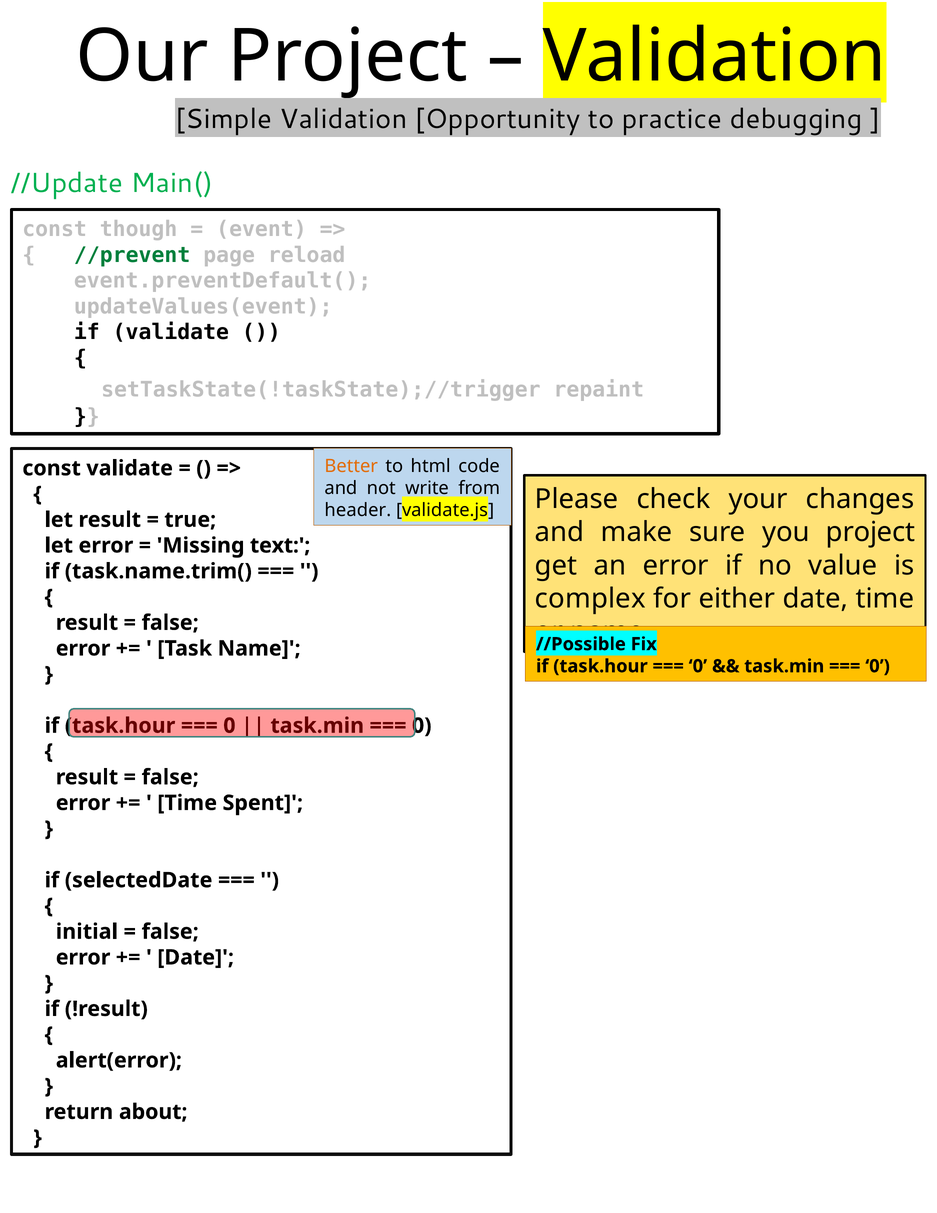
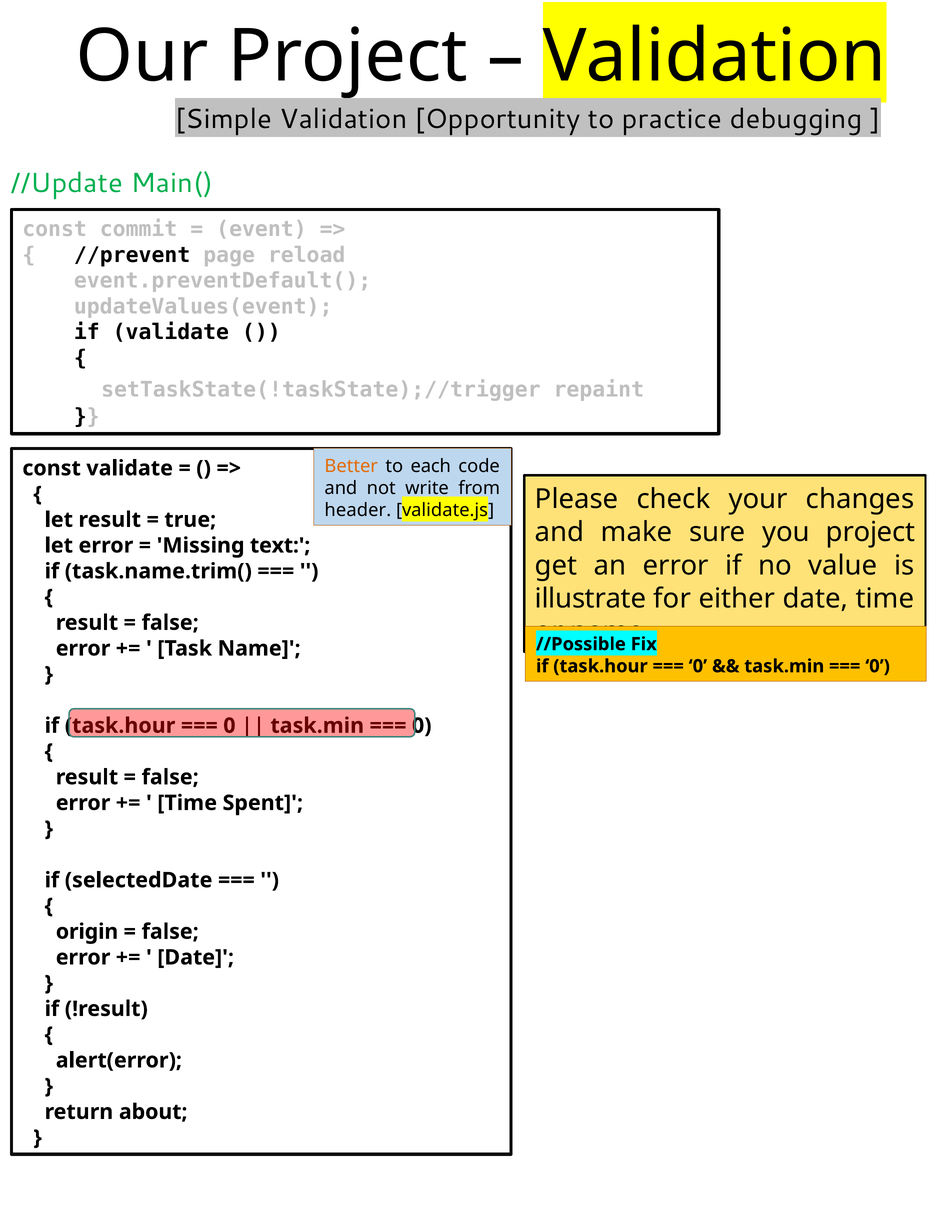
though: though -> commit
//prevent colour: green -> black
html: html -> each
complex: complex -> illustrate
initial: initial -> origin
